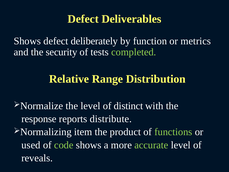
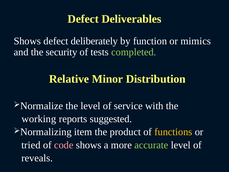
metrics: metrics -> mimics
Range: Range -> Minor
distinct: distinct -> service
response: response -> working
distribute: distribute -> suggested
functions colour: light green -> yellow
used: used -> tried
code colour: light green -> pink
